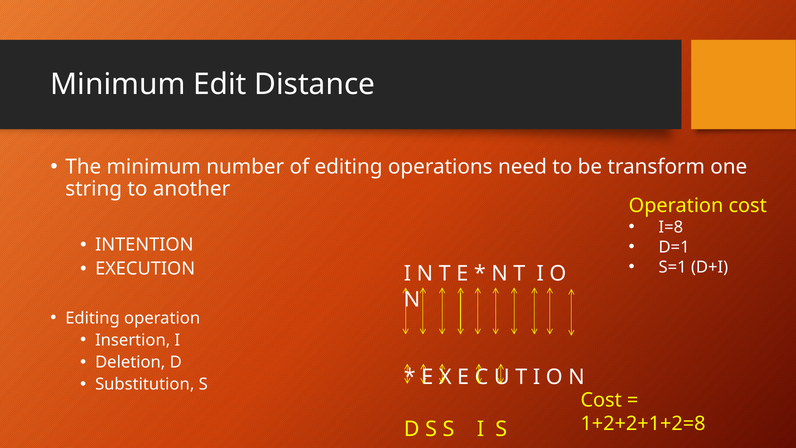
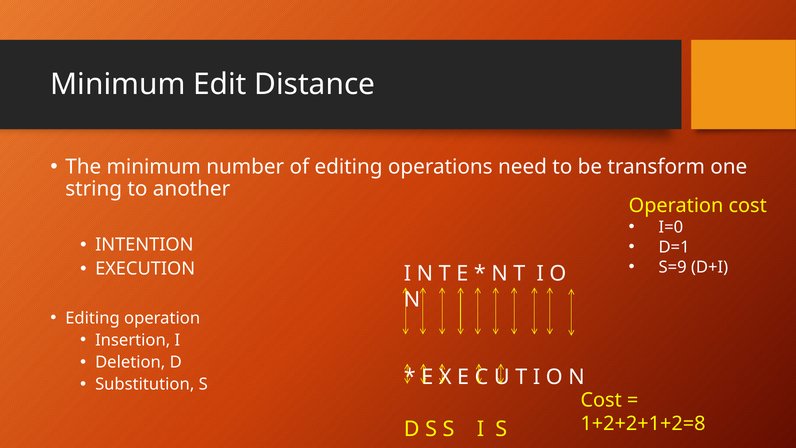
I=8: I=8 -> I=0
S=1: S=1 -> S=9
